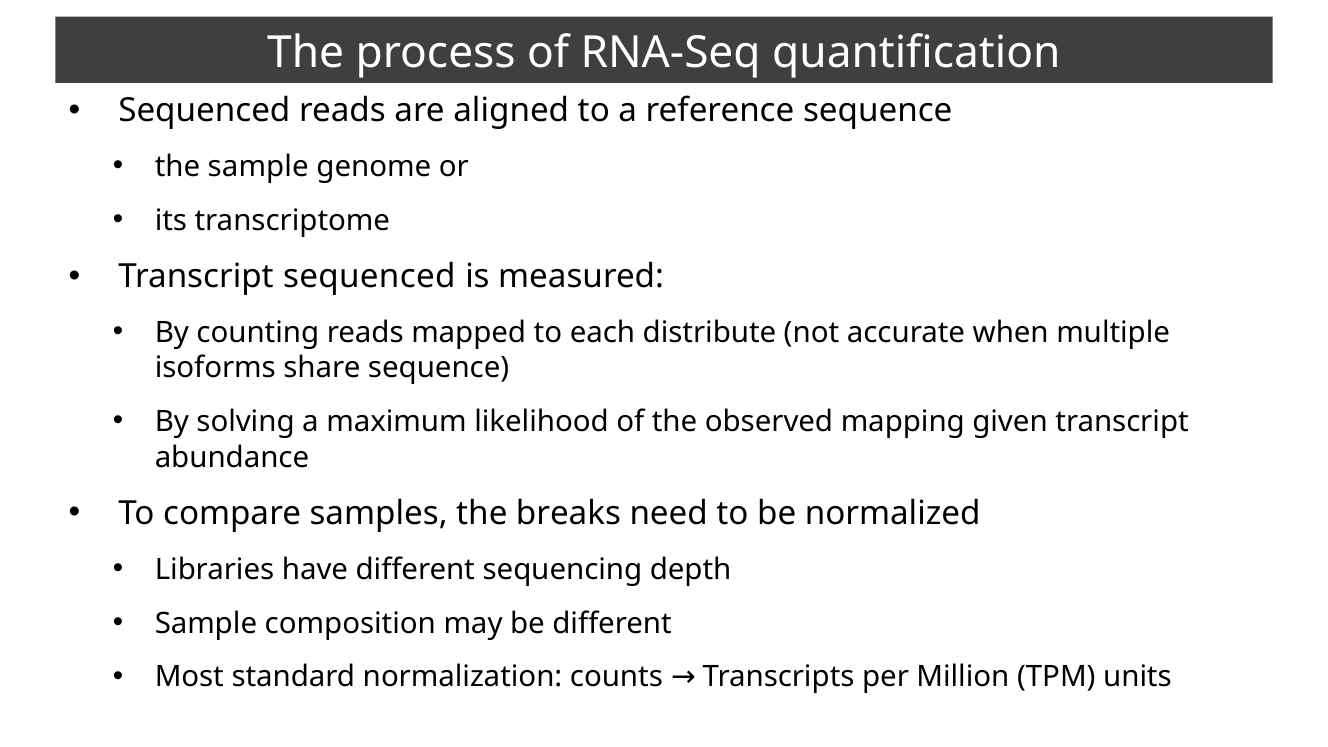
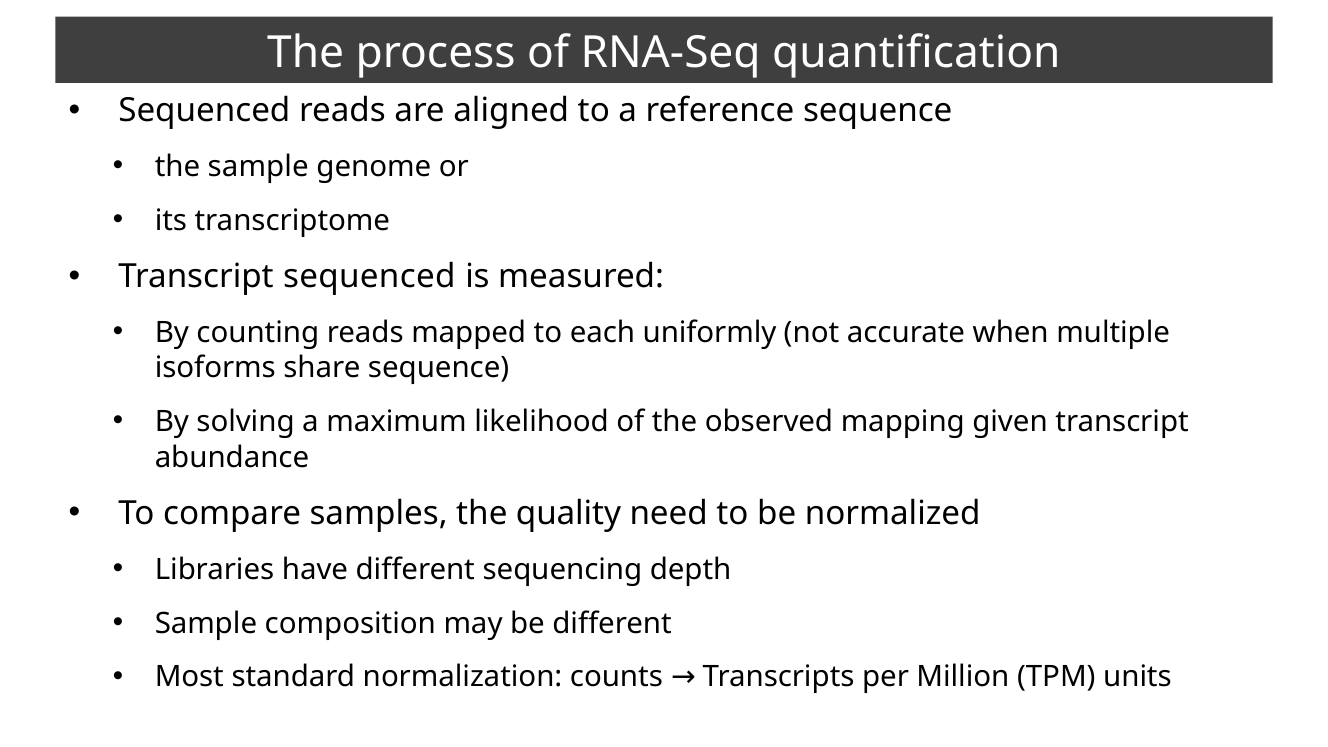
distribute: distribute -> uniformly
breaks: breaks -> quality
